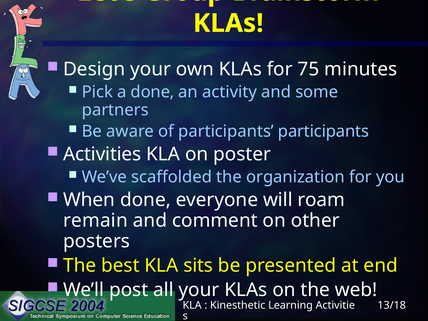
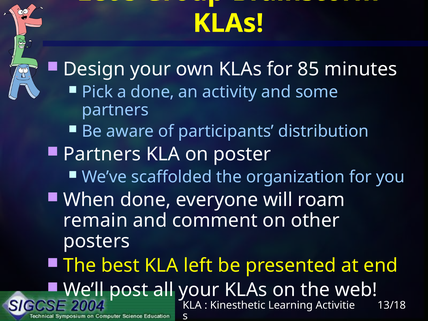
75: 75 -> 85
participants participants: participants -> distribution
Activities at (102, 154): Activities -> Partners
sits: sits -> left
